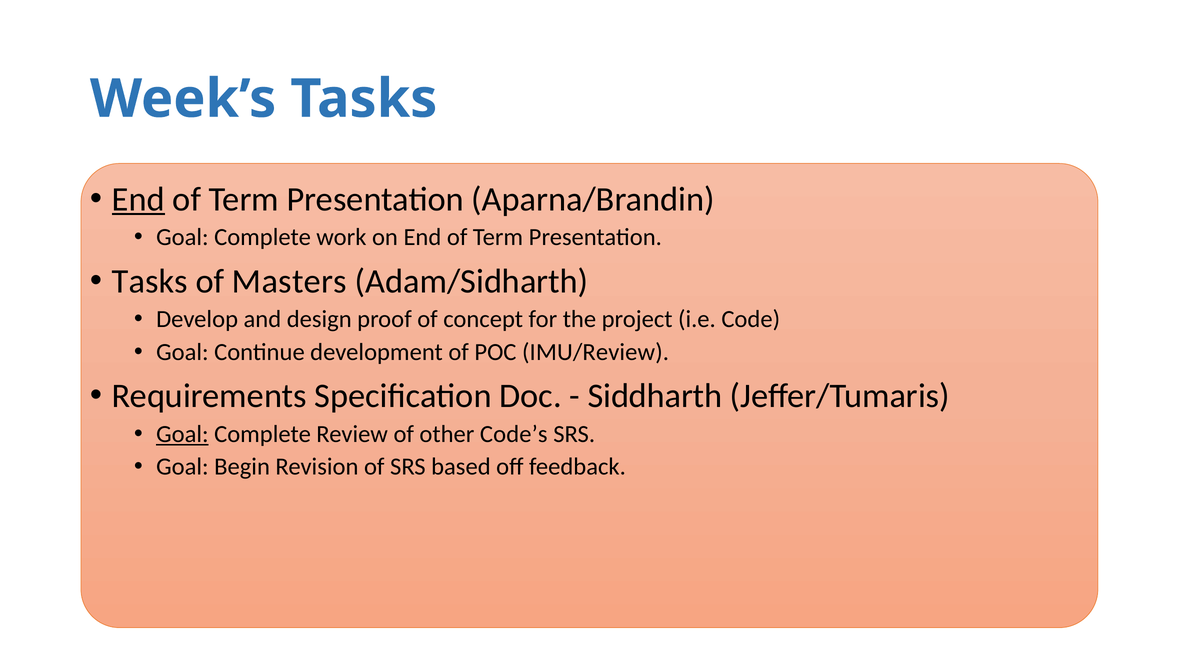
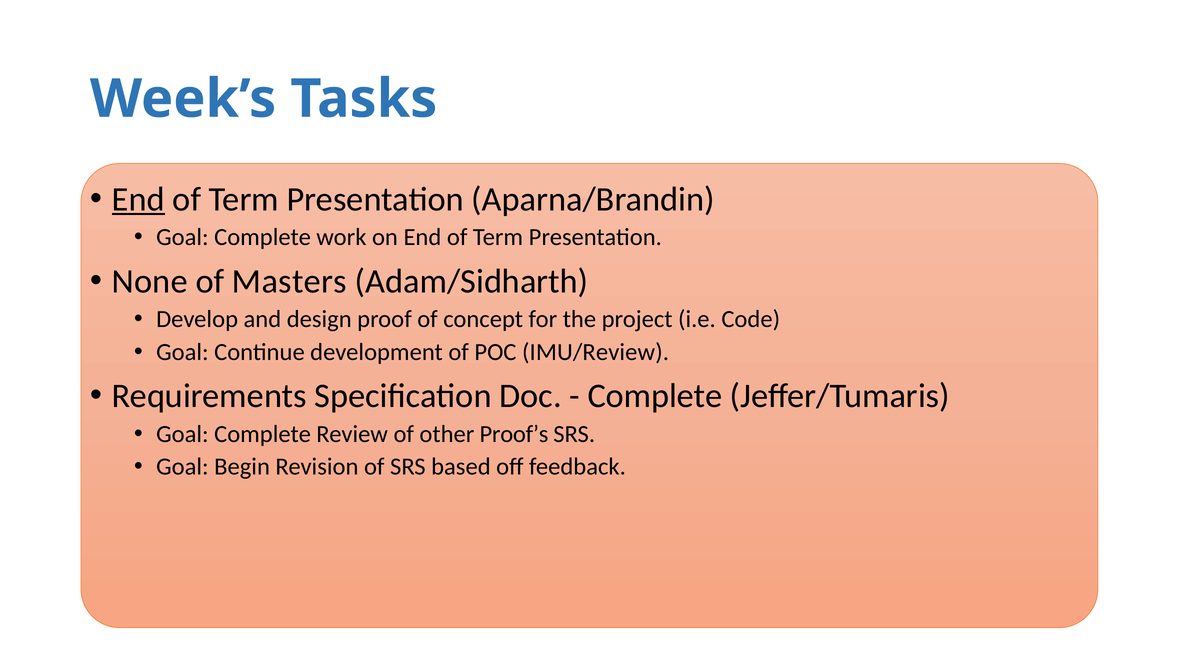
Tasks at (150, 281): Tasks -> None
Siddharth at (655, 396): Siddharth -> Complete
Goal at (182, 434) underline: present -> none
Code’s: Code’s -> Proof’s
